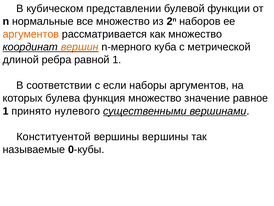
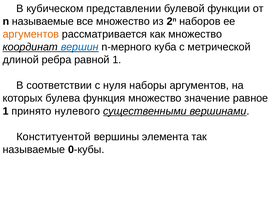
n нормальные: нормальные -> называемые
вершин colour: orange -> blue
если: если -> нуля
вершины вершины: вершины -> элемента
